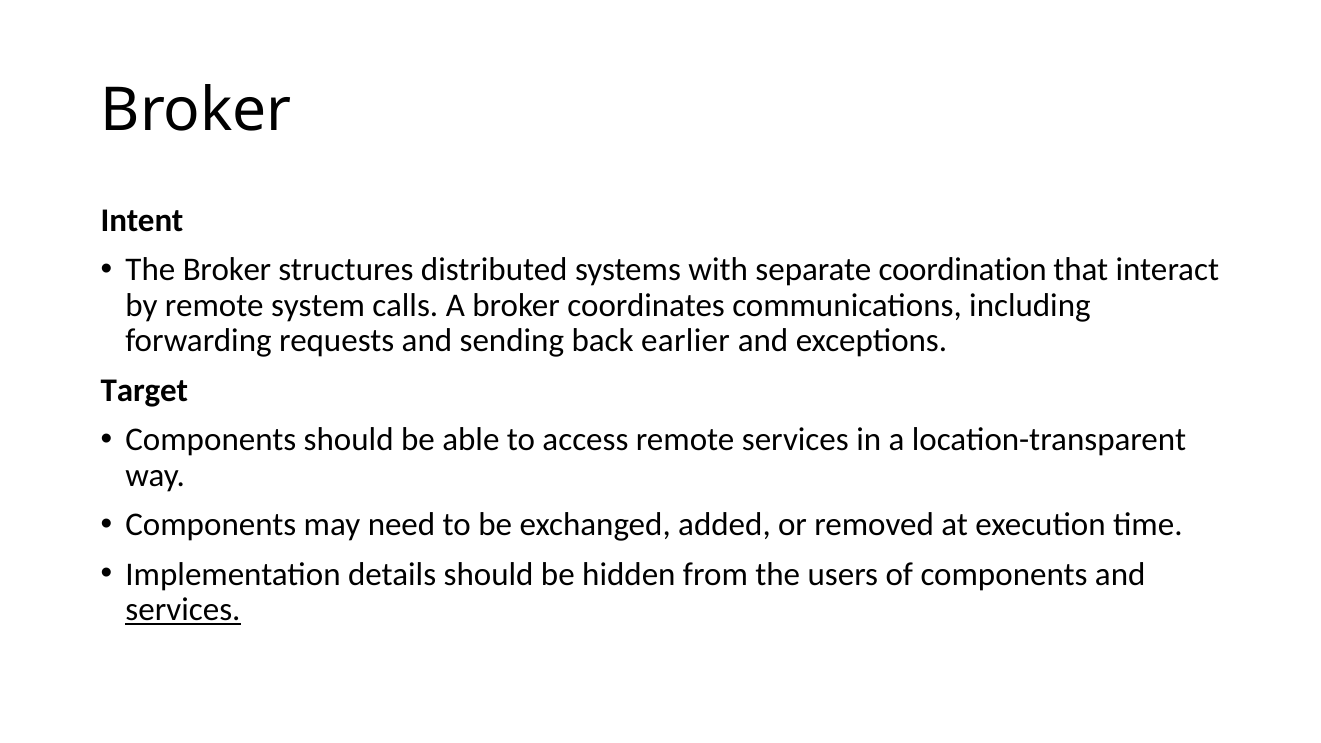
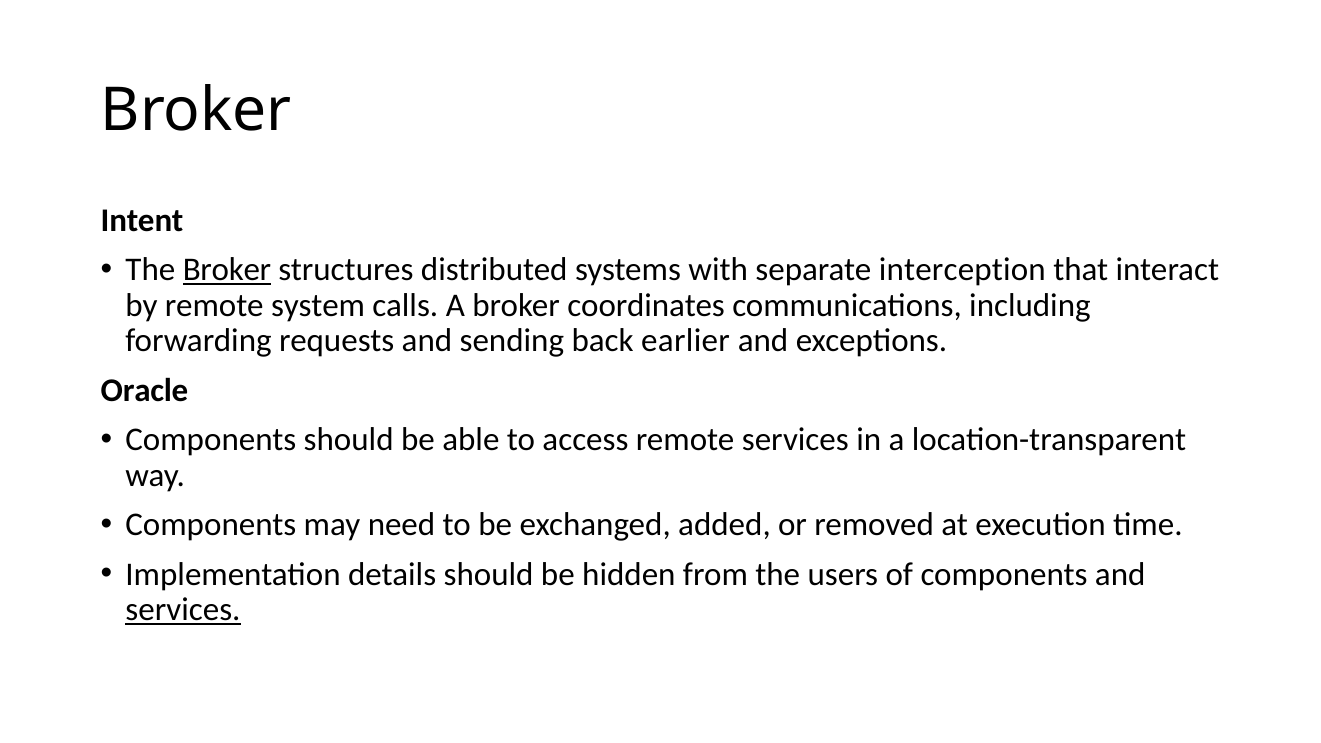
Broker at (227, 270) underline: none -> present
coordination: coordination -> interception
Target: Target -> Oracle
